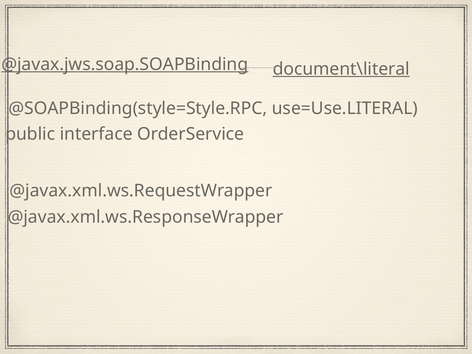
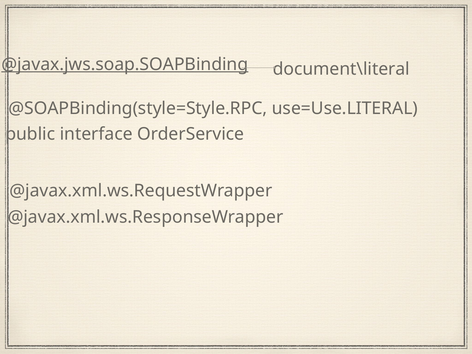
document\literal underline: present -> none
